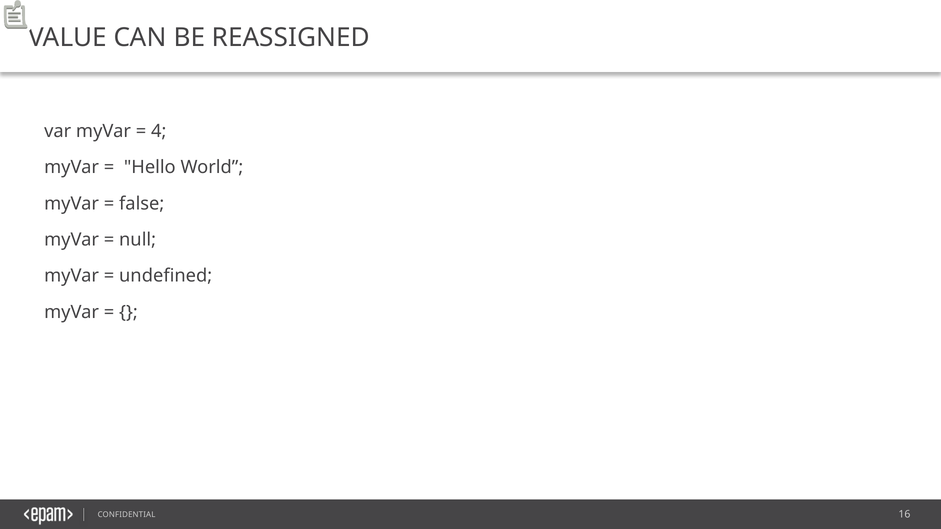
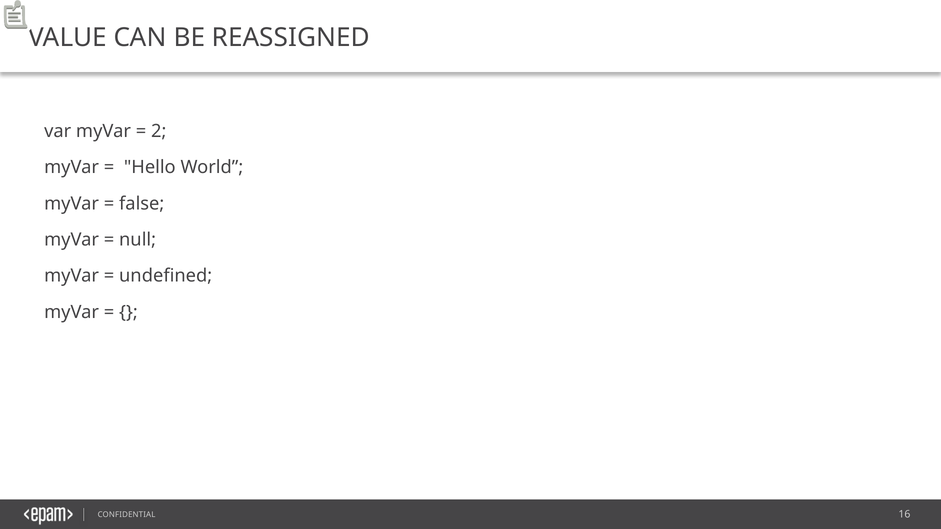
4: 4 -> 2
